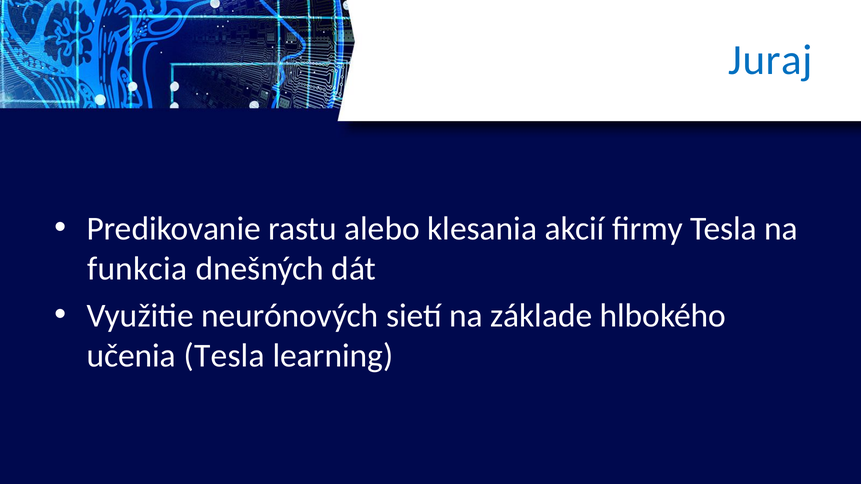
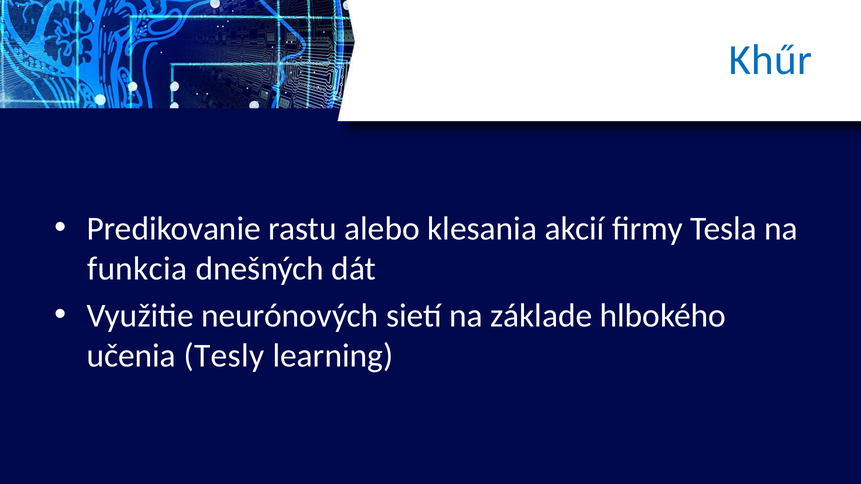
Juraj: Juraj -> Khűr
učenia Tesla: Tesla -> Tesly
